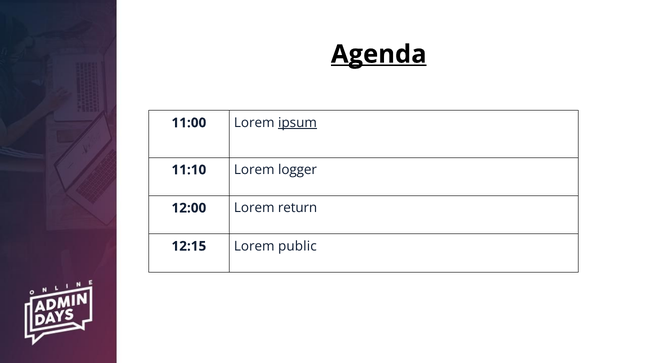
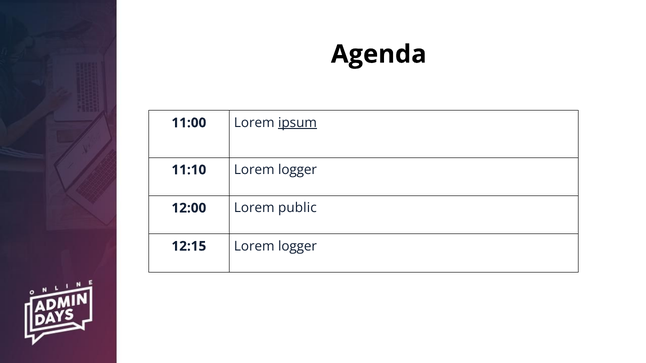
Agenda underline: present -> none
return: return -> public
12:15 Lorem public: public -> logger
